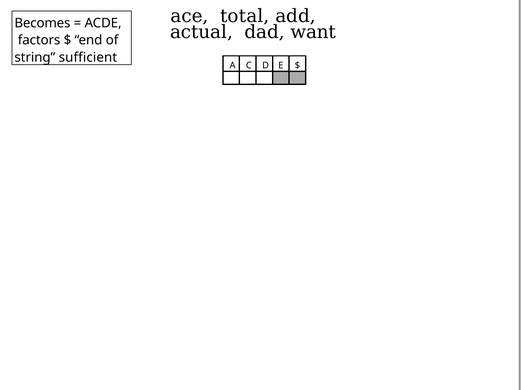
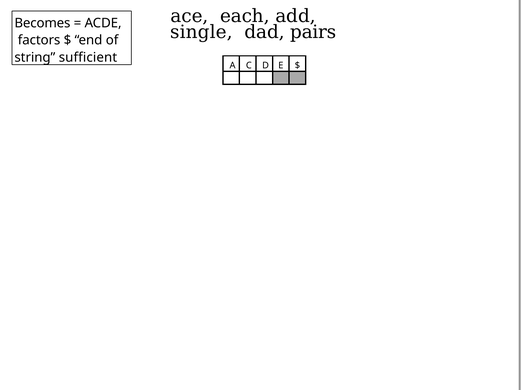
total: total -> each
actual: actual -> single
want: want -> pairs
